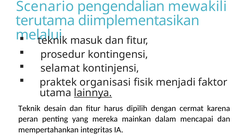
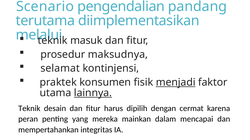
mewakili: mewakili -> pandang
kontingensi: kontingensi -> maksudnya
organisasi: organisasi -> konsumen
menjadi underline: none -> present
